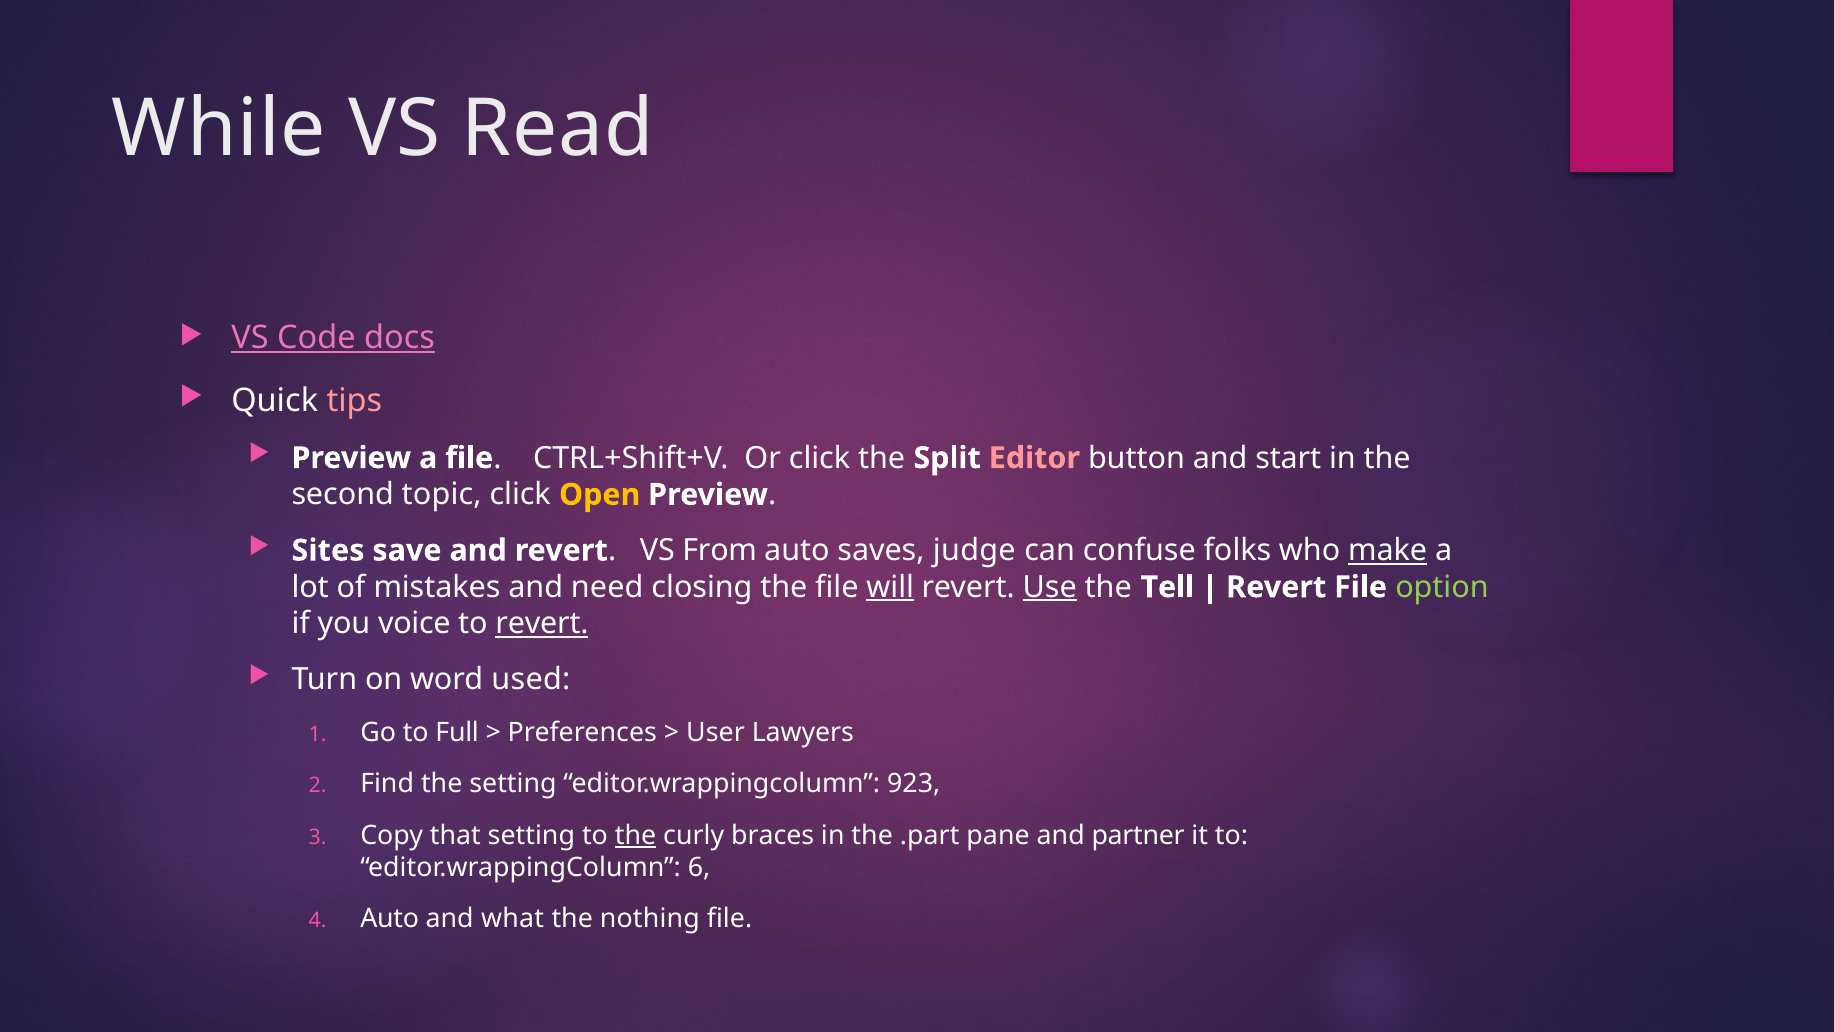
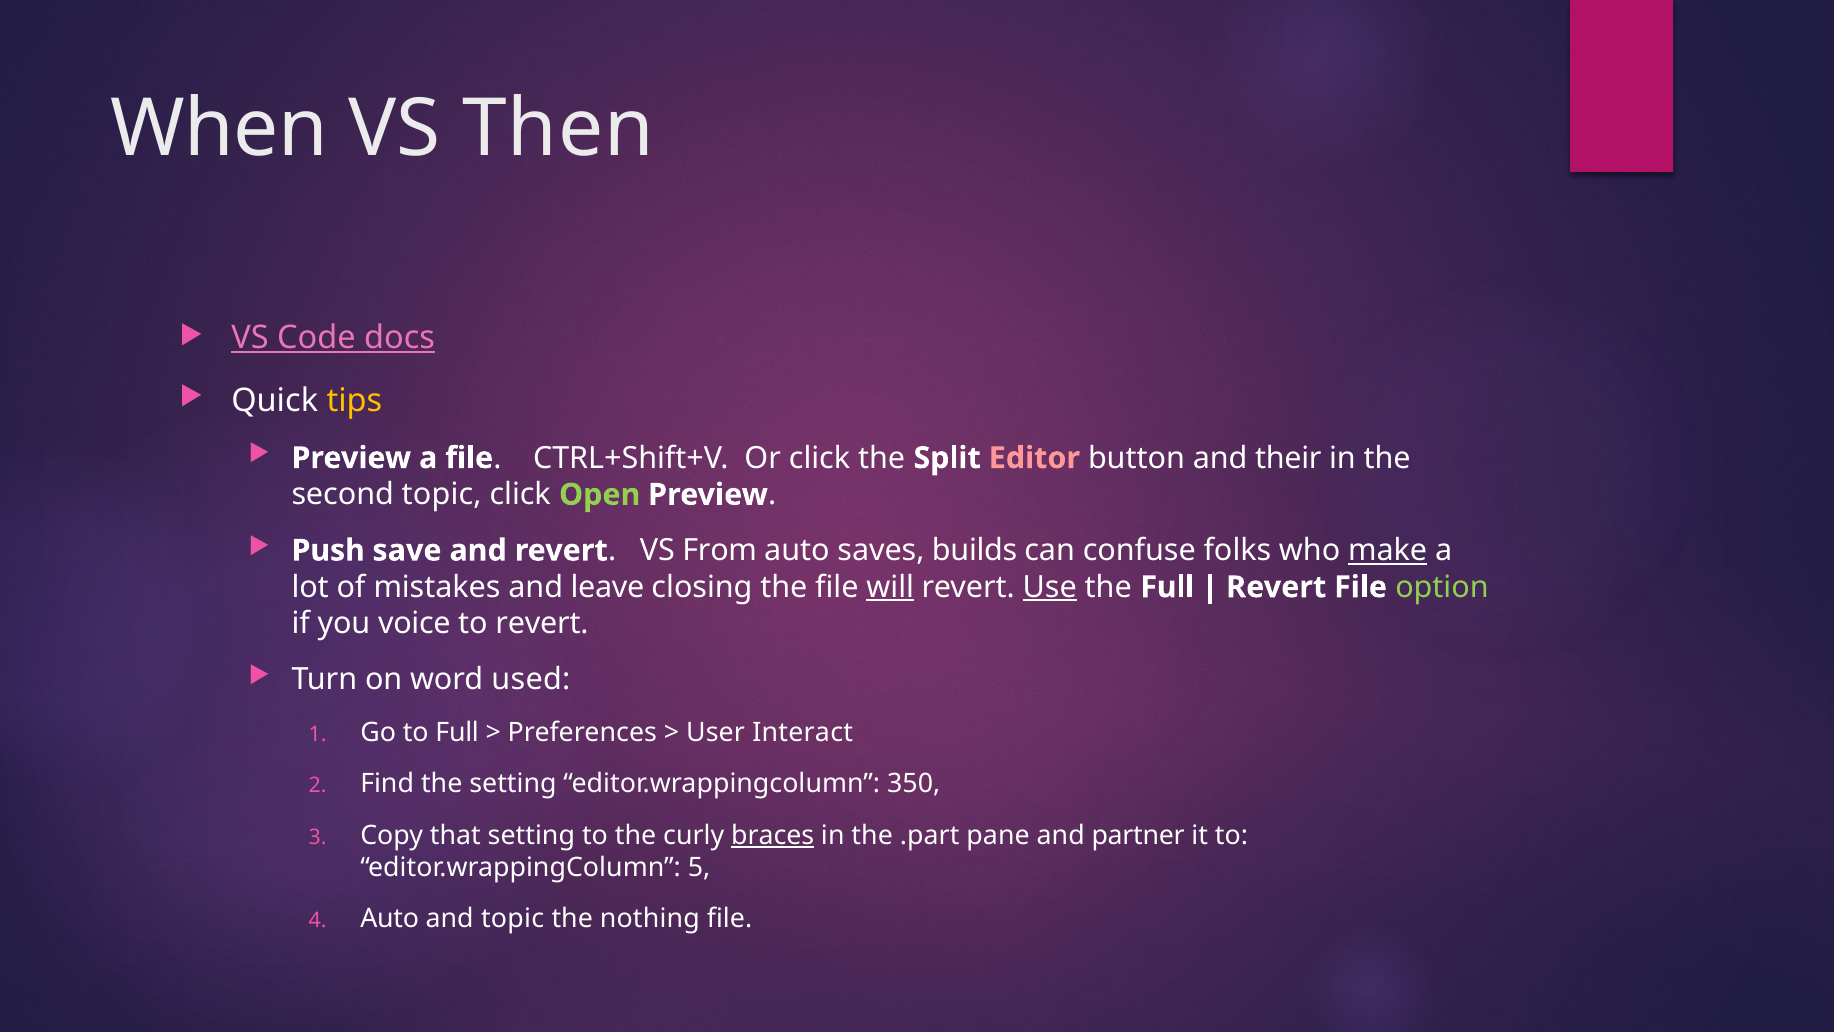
While: While -> When
Read: Read -> Then
tips colour: pink -> yellow
start: start -> their
Open colour: yellow -> light green
Sites: Sites -> Push
judge: judge -> builds
need: need -> leave
the Tell: Tell -> Full
revert at (542, 624) underline: present -> none
Lawyers: Lawyers -> Interact
923: 923 -> 350
the at (635, 835) underline: present -> none
braces underline: none -> present
6: 6 -> 5
and what: what -> topic
